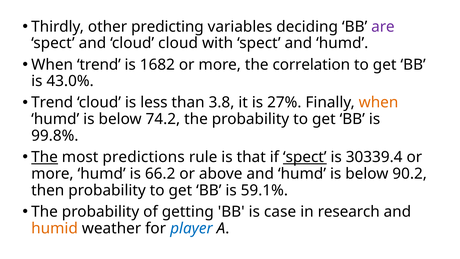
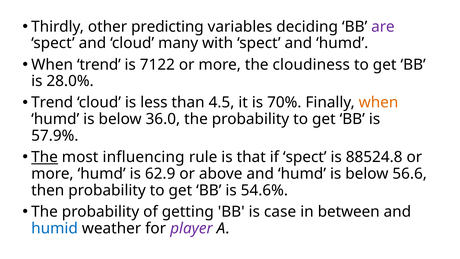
cloud cloud: cloud -> many
1682: 1682 -> 7122
correlation: correlation -> cloudiness
43.0%: 43.0% -> 28.0%
3.8: 3.8 -> 4.5
27%: 27% -> 70%
74.2: 74.2 -> 36.0
99.8%: 99.8% -> 57.9%
predictions: predictions -> influencing
spect at (305, 157) underline: present -> none
30339.4: 30339.4 -> 88524.8
66.2: 66.2 -> 62.9
90.2: 90.2 -> 56.6
59.1%: 59.1% -> 54.6%
research: research -> between
humid colour: orange -> blue
player colour: blue -> purple
